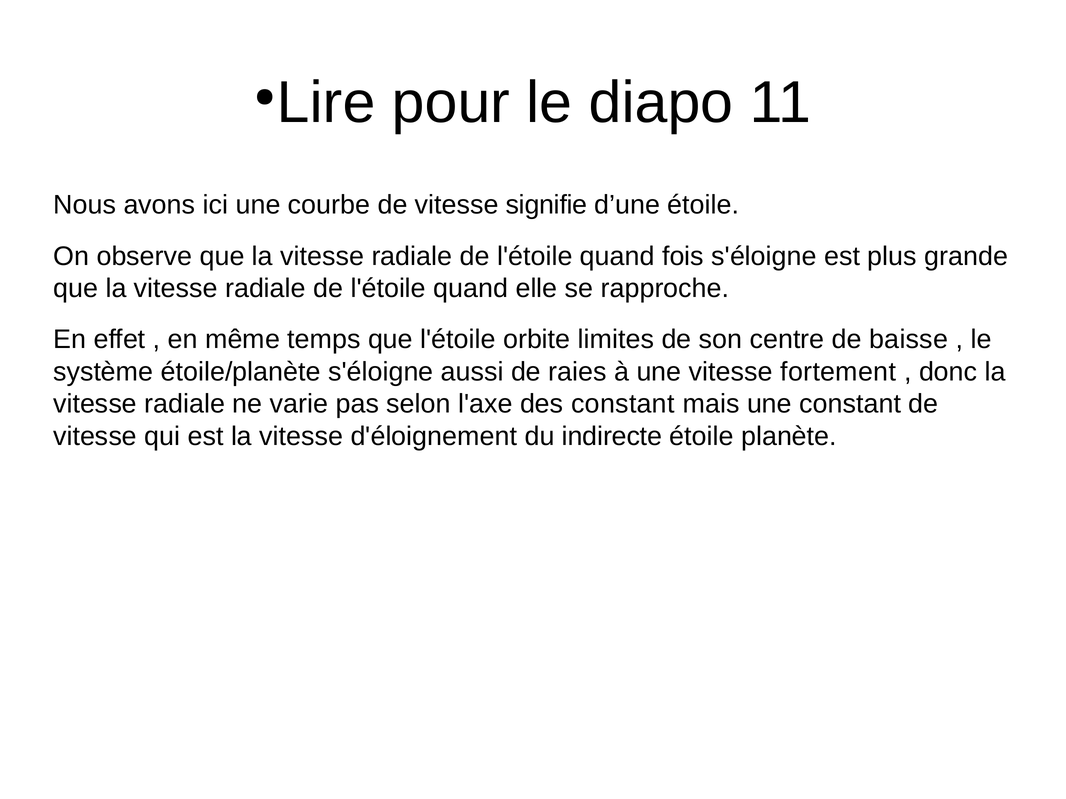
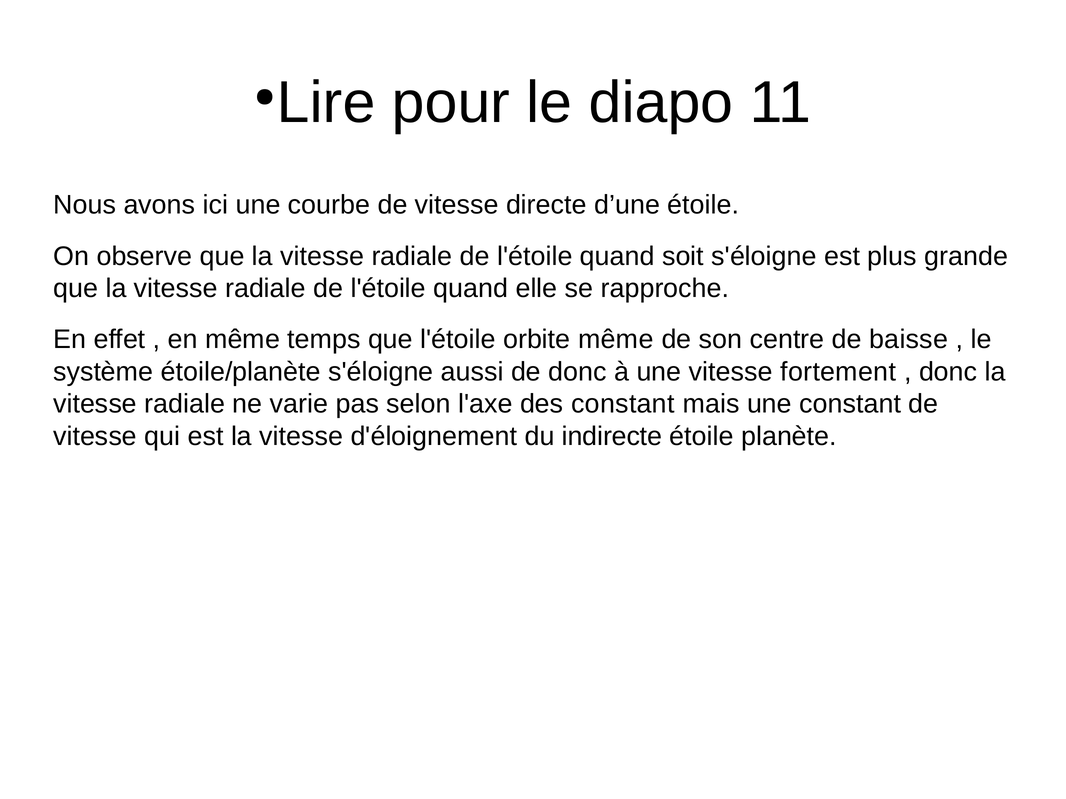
signifie: signifie -> directe
fois: fois -> soit
orbite limites: limites -> même
de raies: raies -> donc
